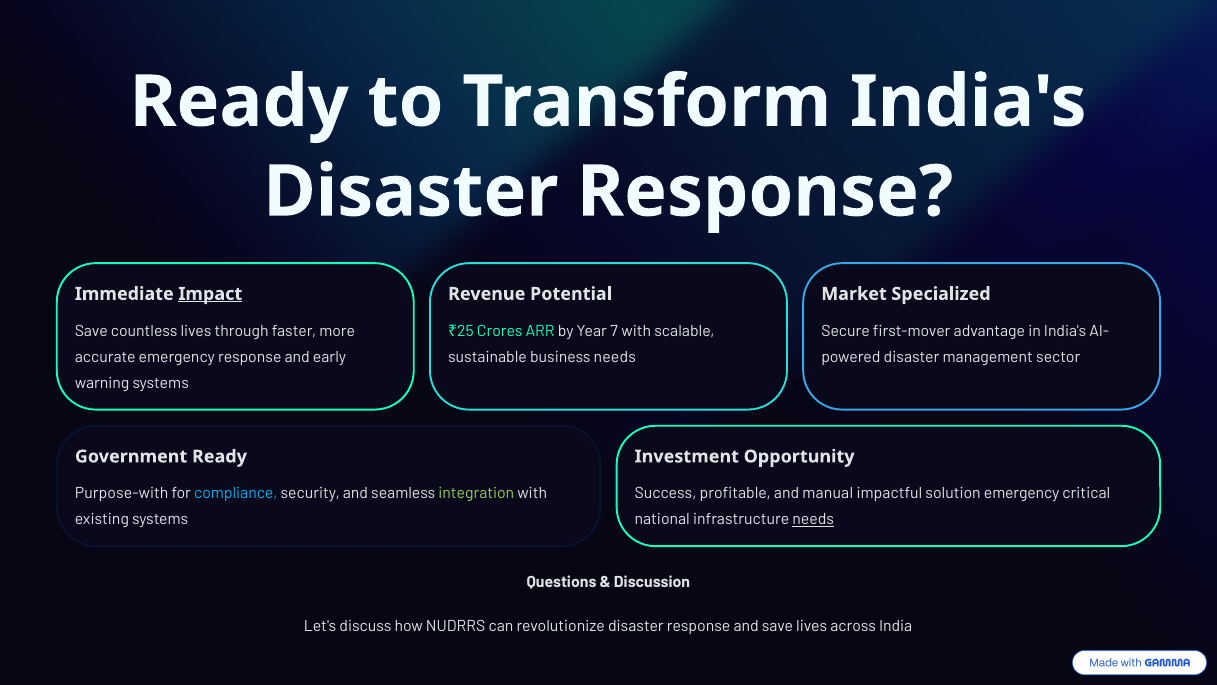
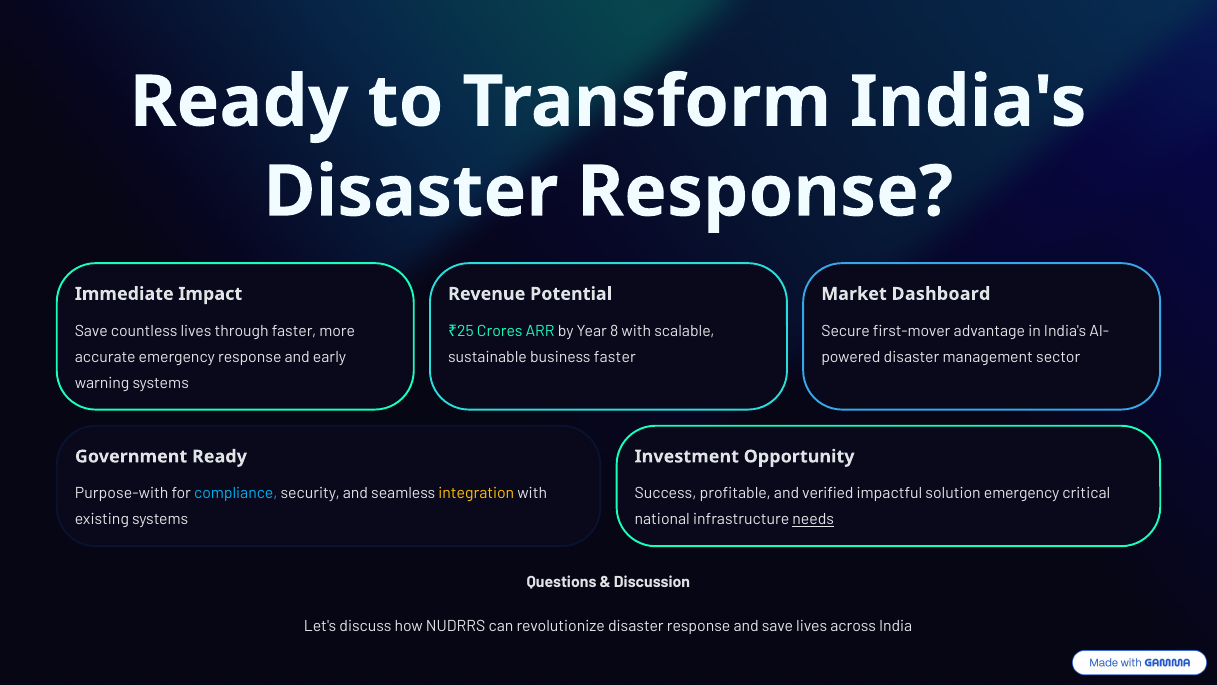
Impact underline: present -> none
Specialized: Specialized -> Dashboard
7: 7 -> 8
business needs: needs -> faster
integration colour: light green -> yellow
manual: manual -> verified
